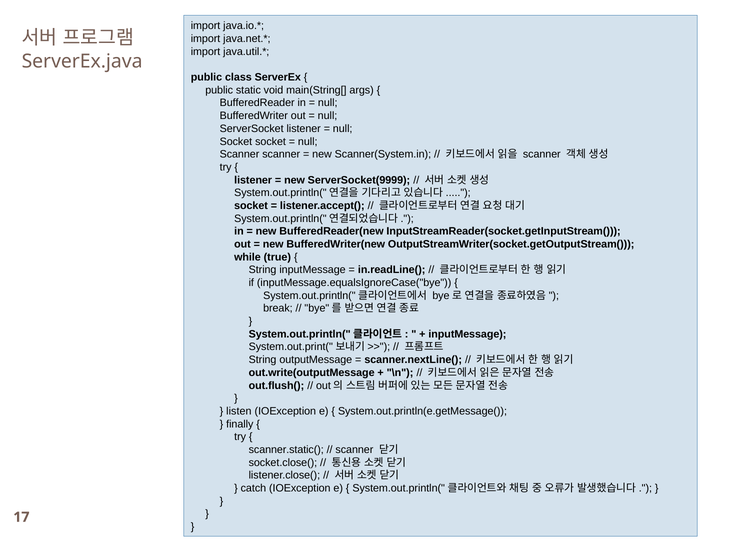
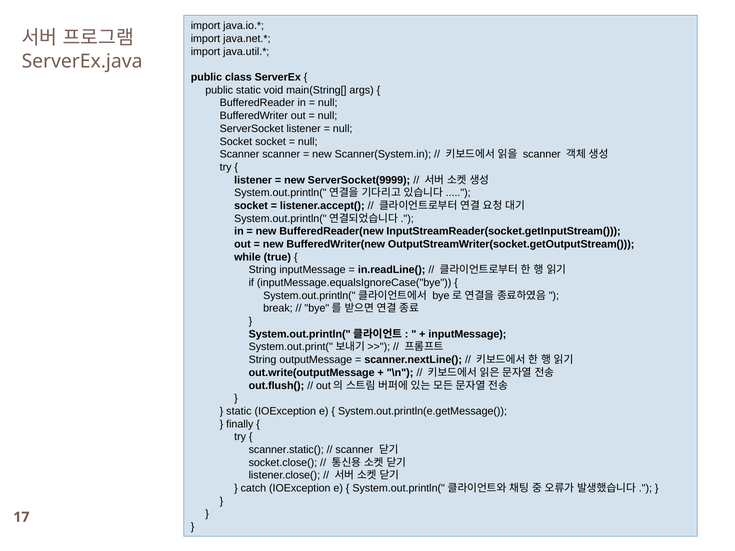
listen at (239, 411): listen -> static
